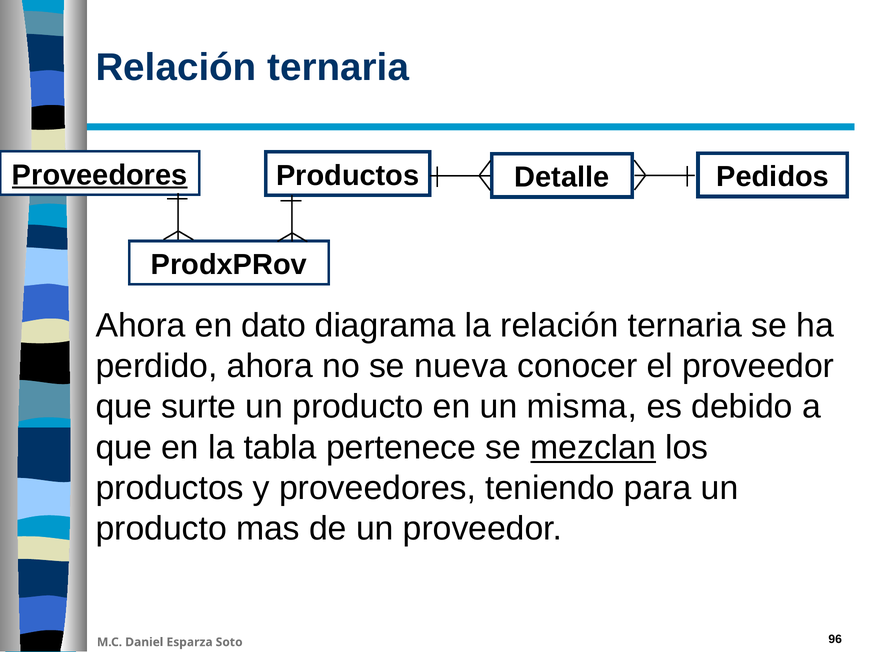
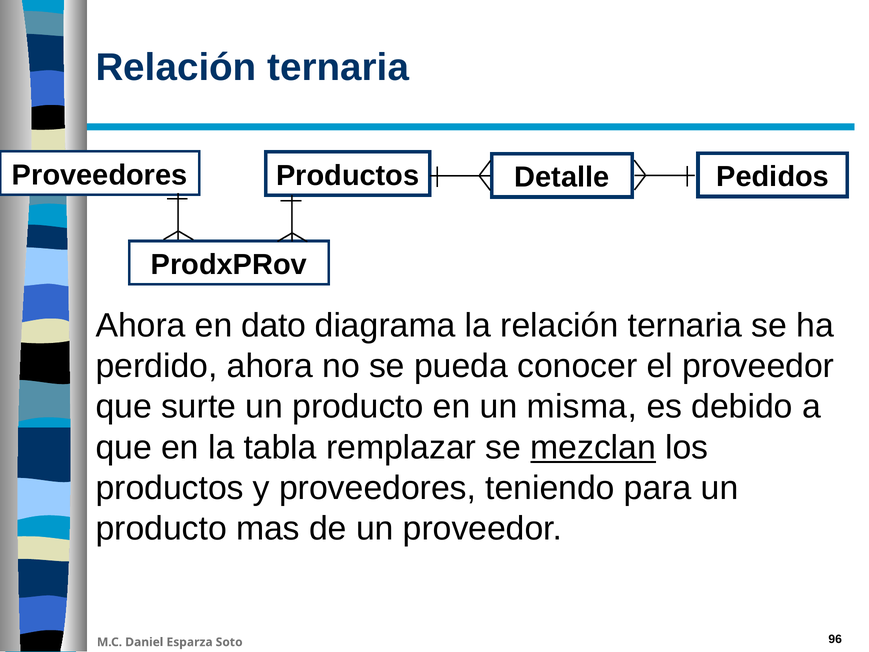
Proveedores at (100, 175) underline: present -> none
nueva: nueva -> pueda
pertenece: pertenece -> remplazar
